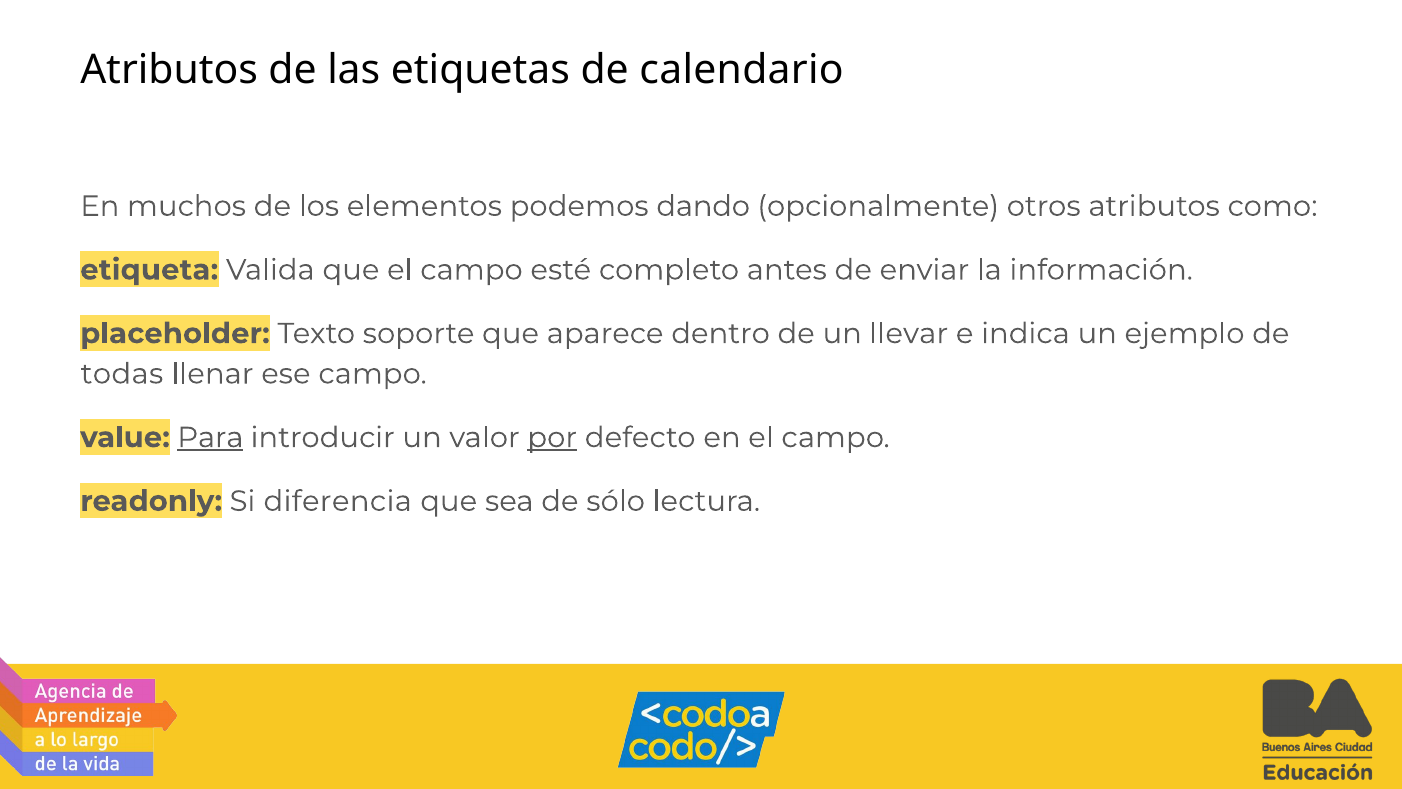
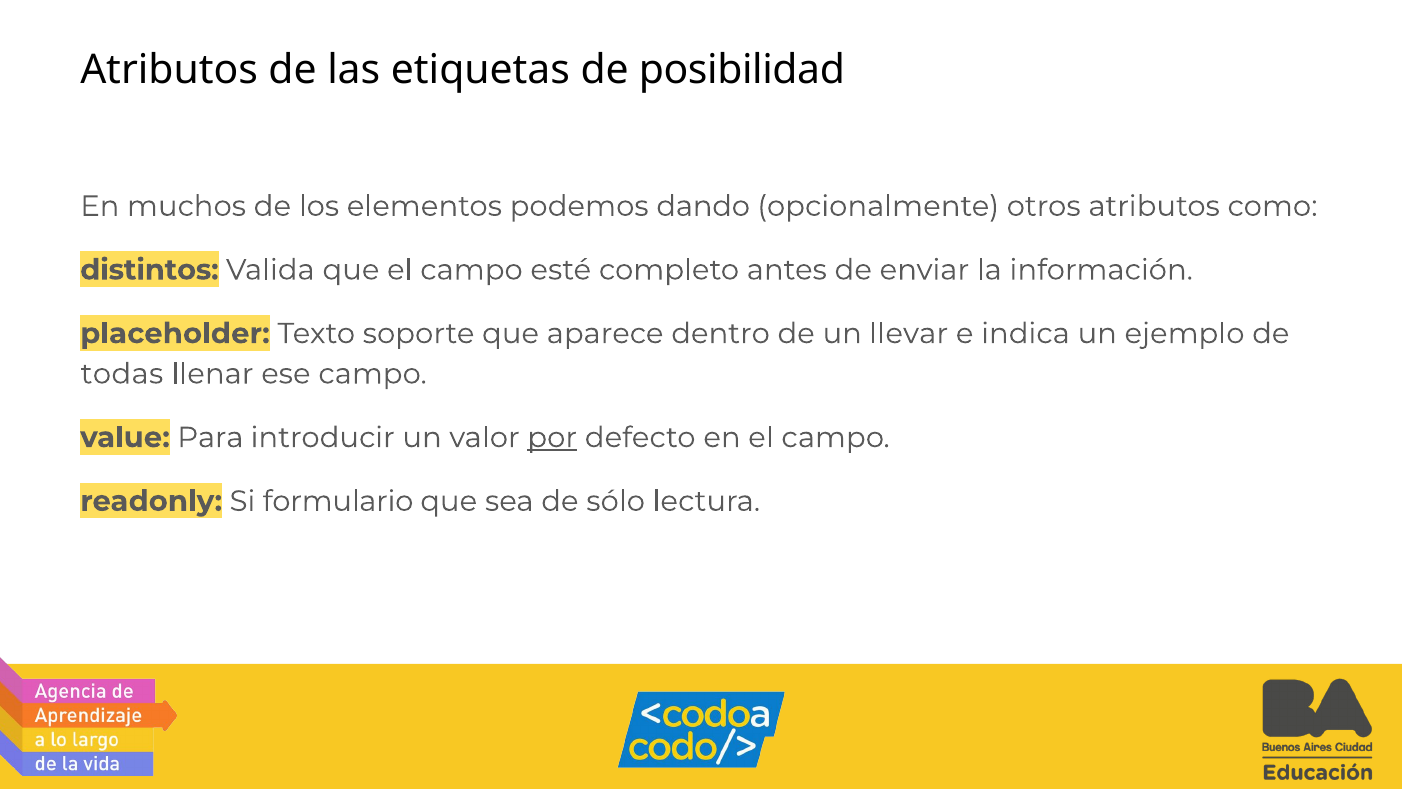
calendario: calendario -> posibilidad
etiqueta: etiqueta -> distintos
Para underline: present -> none
diferencia: diferencia -> formulario
